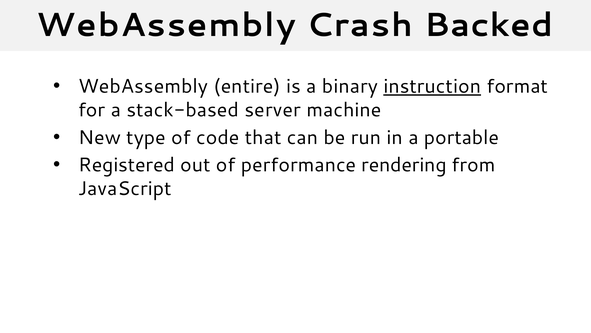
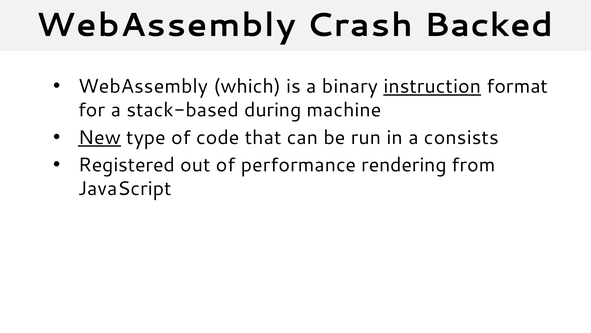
entire: entire -> which
server: server -> during
New underline: none -> present
portable: portable -> consists
